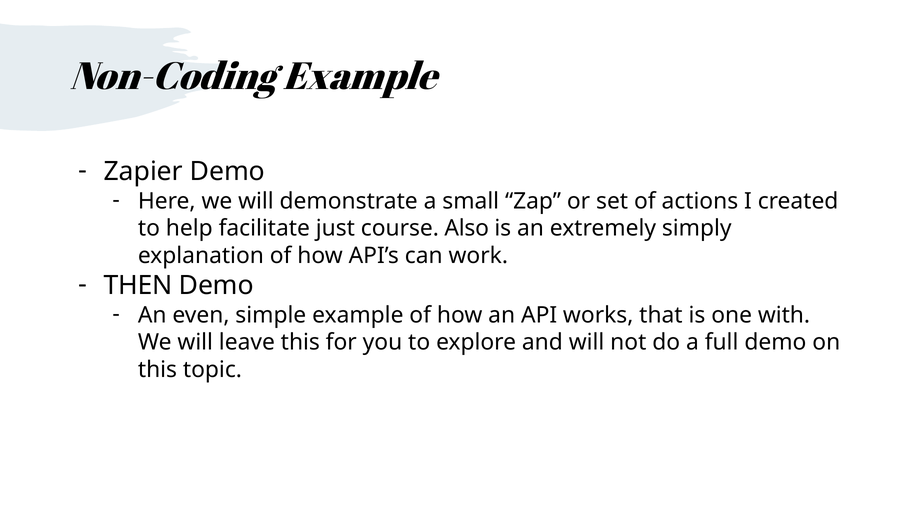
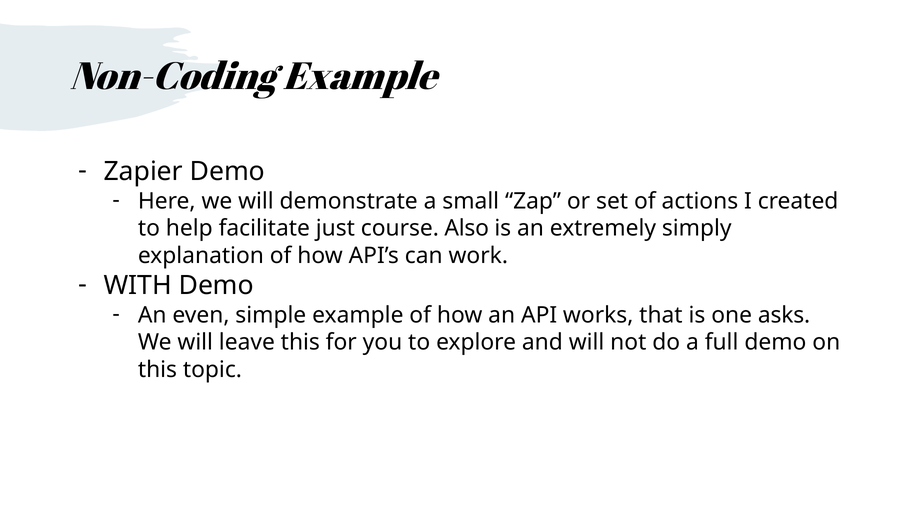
THEN: THEN -> WITH
with: with -> asks
